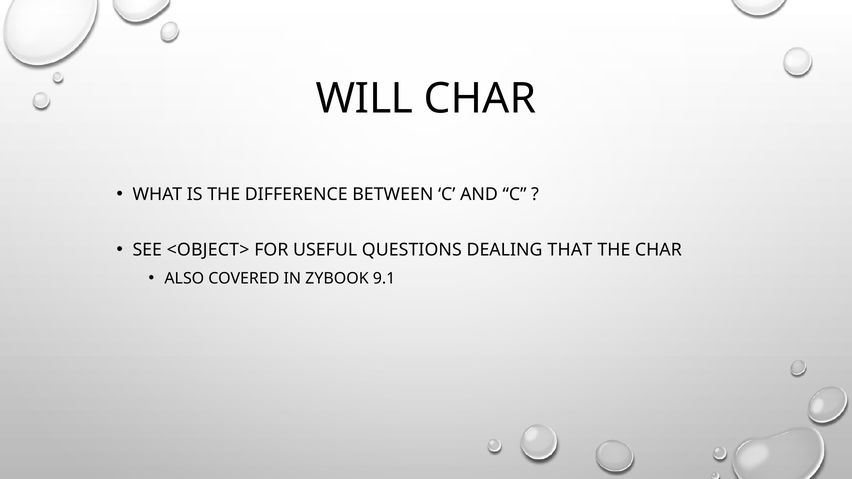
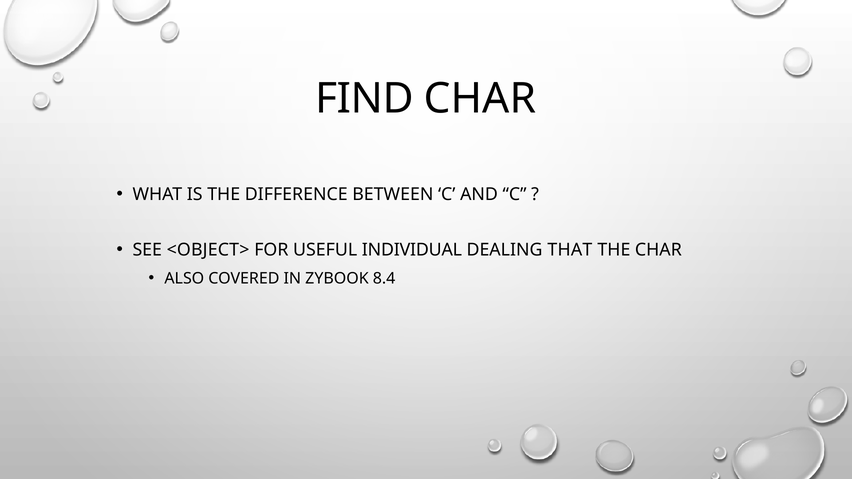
WILL: WILL -> FIND
QUESTIONS: QUESTIONS -> INDIVIDUAL
9.1: 9.1 -> 8.4
